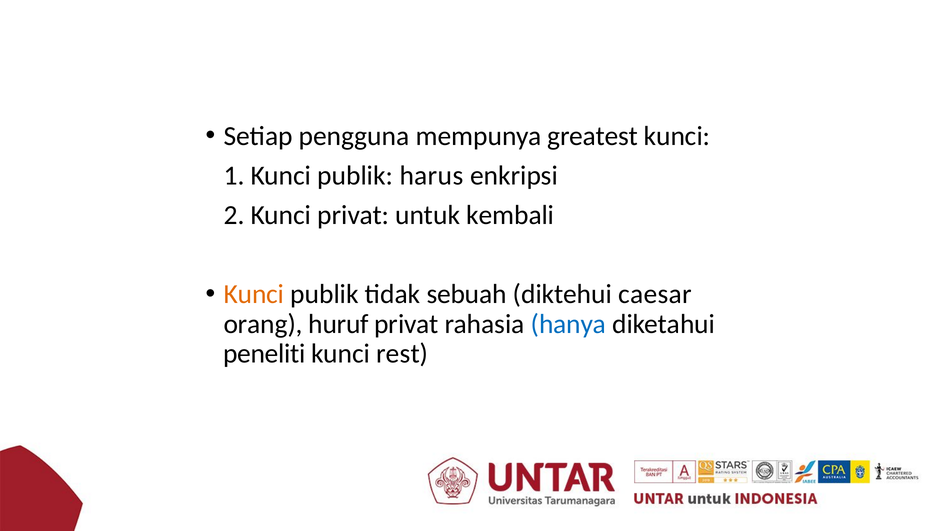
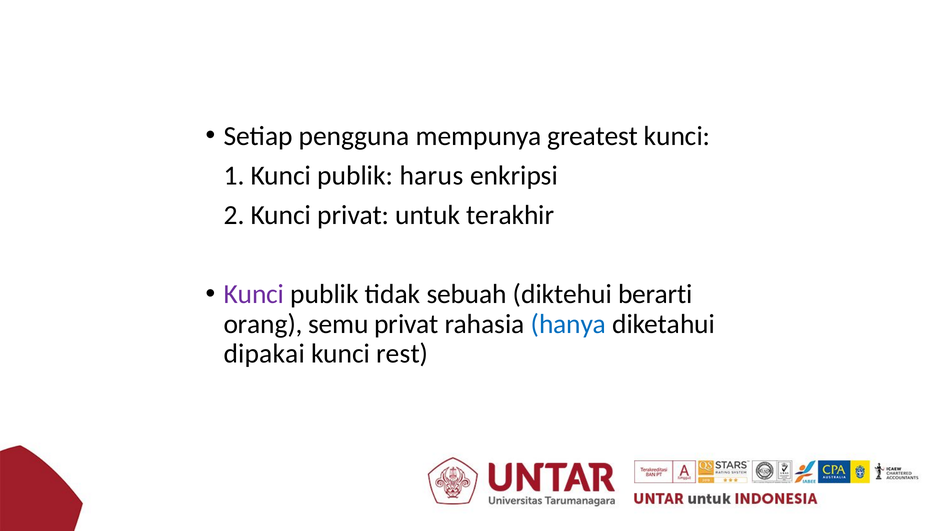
kembali: kembali -> terakhir
Kunci at (254, 294) colour: orange -> purple
caesar: caesar -> berarti
huruf: huruf -> semu
peneliti: peneliti -> dipakai
